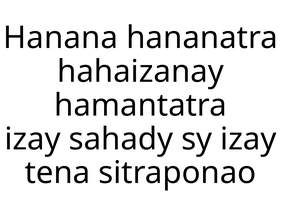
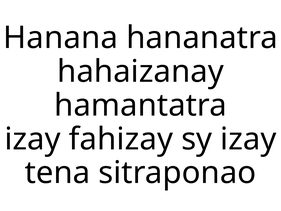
sahady: sahady -> fahizay
